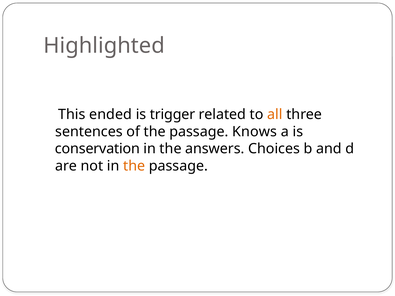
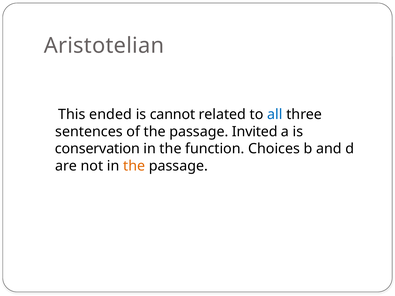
Highlighted: Highlighted -> Aristotelian
trigger: trigger -> cannot
all colour: orange -> blue
Knows: Knows -> Invited
answers: answers -> function
